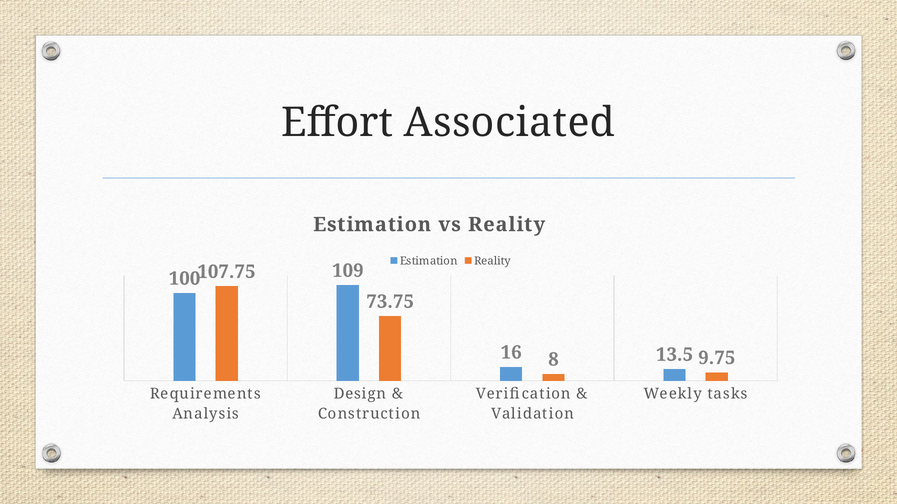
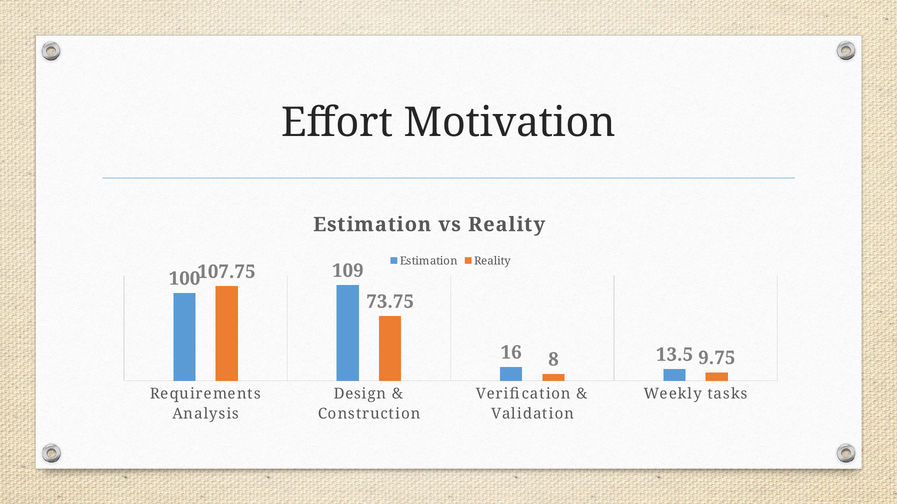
Associated: Associated -> Motivation
